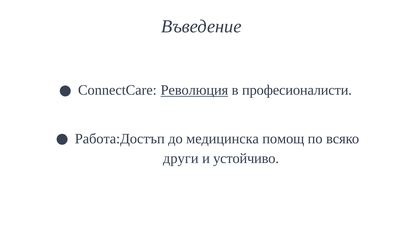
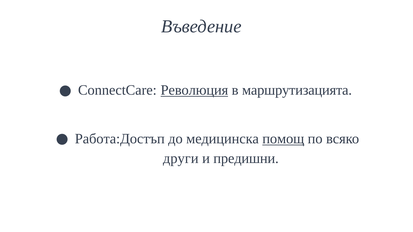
професионалисти: професионалисти -> маршрутизацията
помощ underline: none -> present
устойчиво: устойчиво -> предишни
